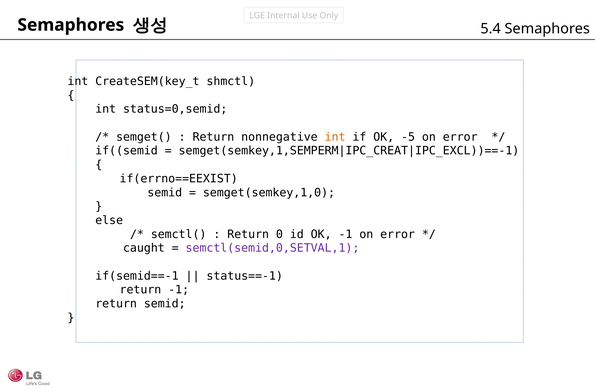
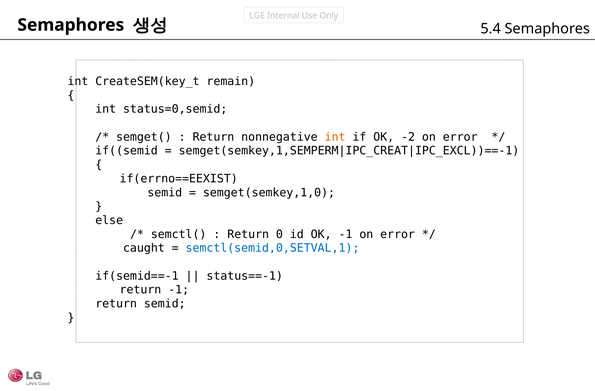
shmctl: shmctl -> remain
-5: -5 -> -2
semctl(semid,0,SETVAL,1 colour: purple -> blue
